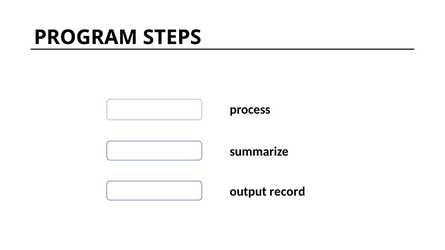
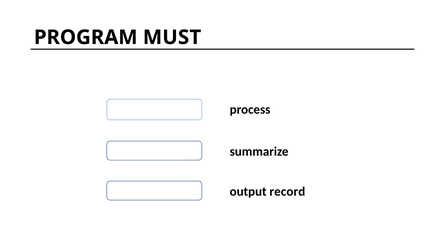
STEPS: STEPS -> MUST
